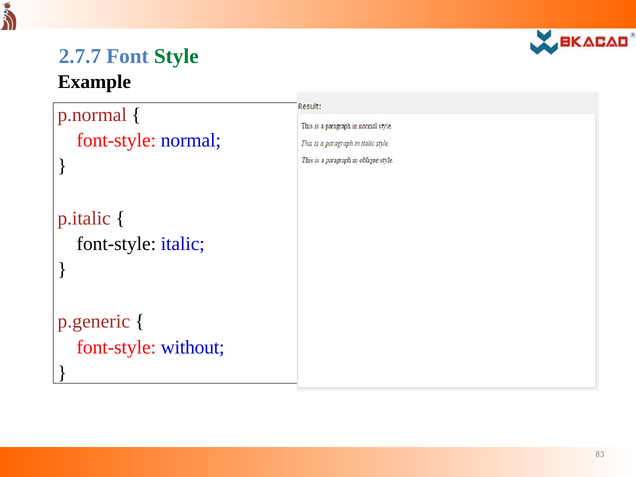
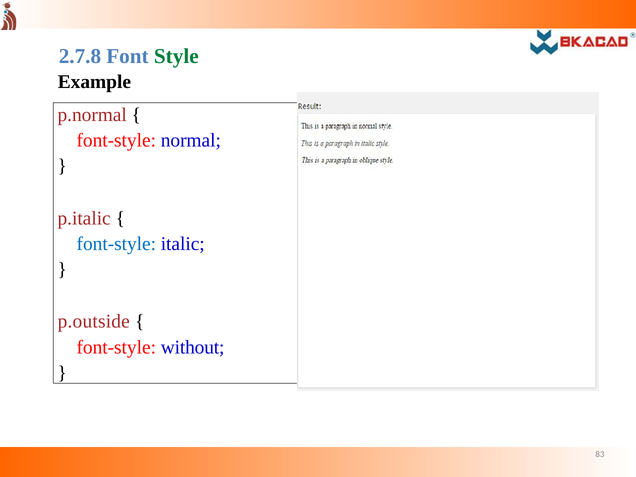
2.7.7: 2.7.7 -> 2.7.8
font-style at (116, 244) colour: black -> blue
p.generic: p.generic -> p.outside
